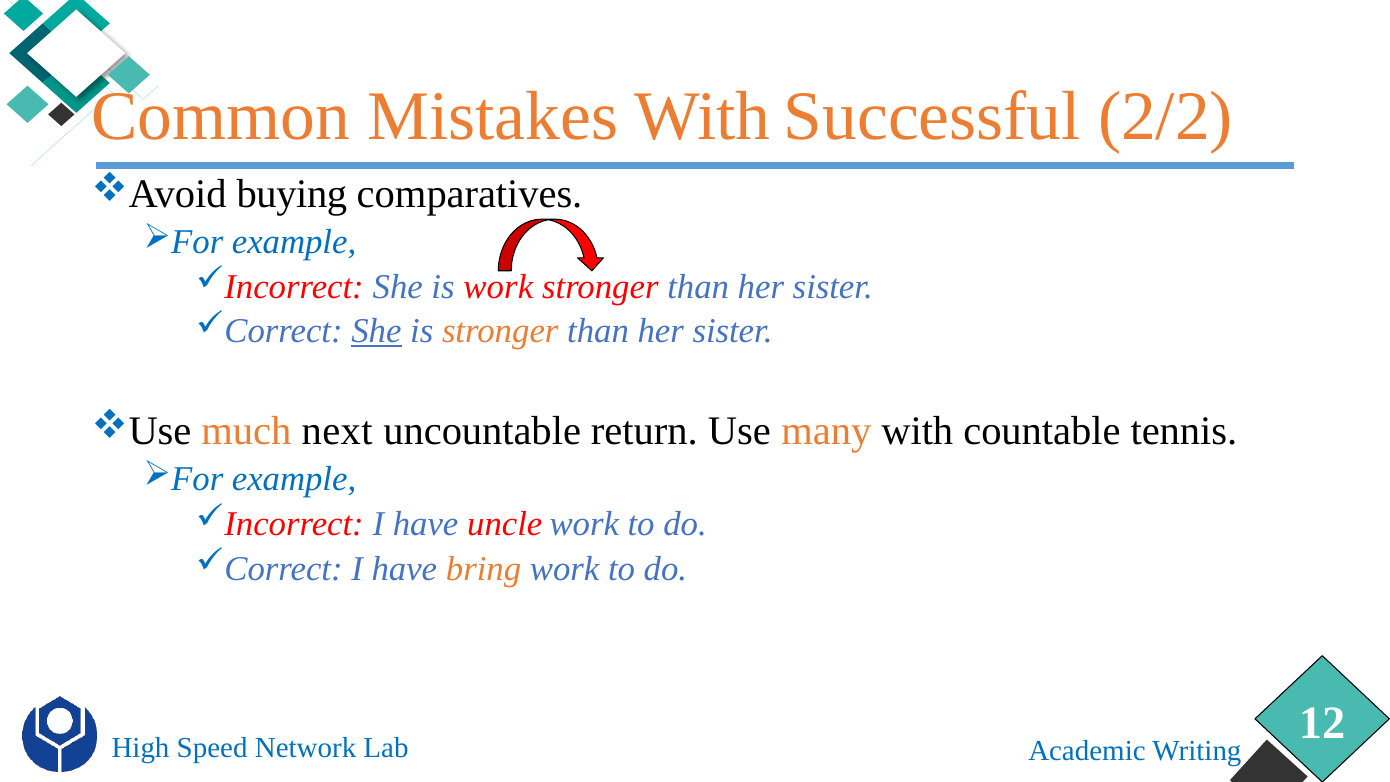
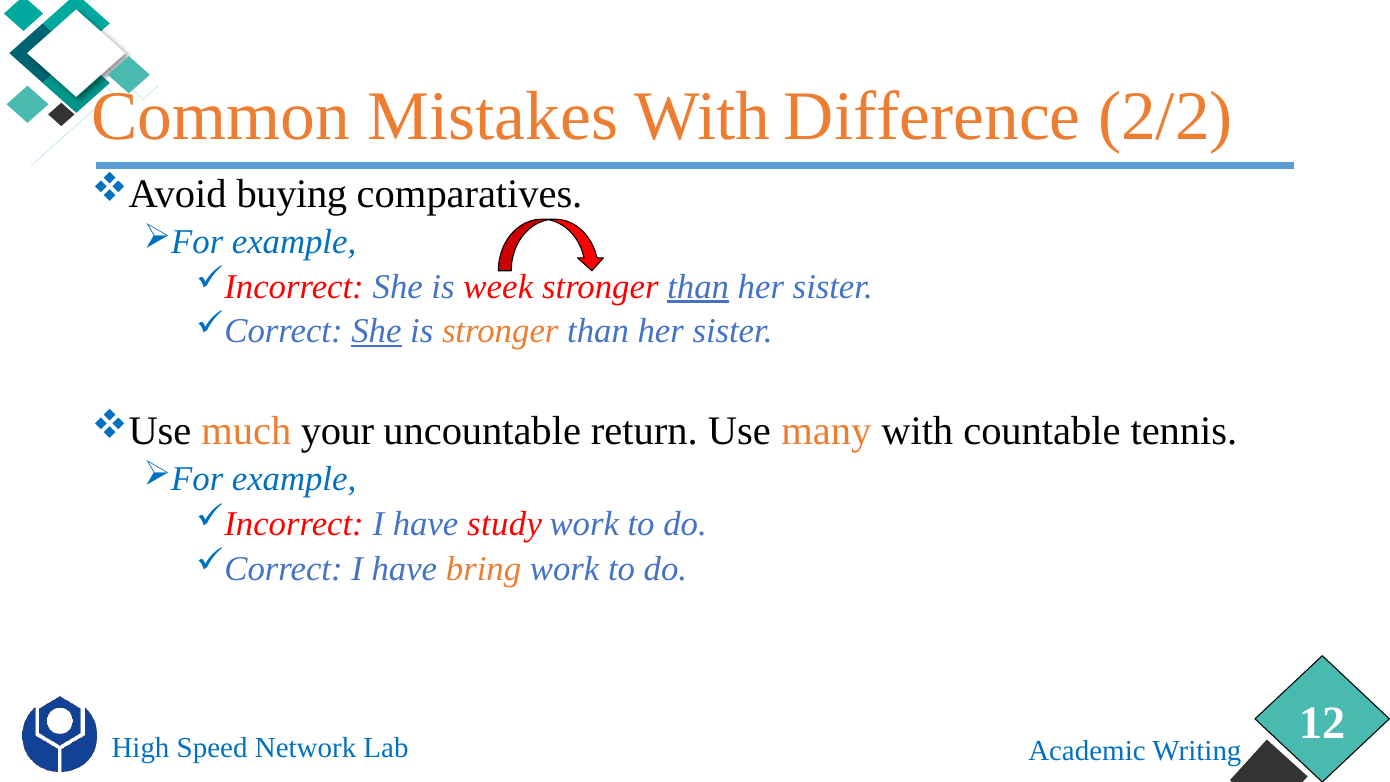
Successful: Successful -> Difference
is work: work -> week
than at (698, 287) underline: none -> present
next: next -> your
uncle: uncle -> study
